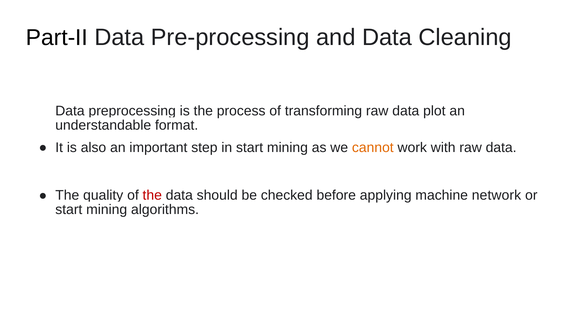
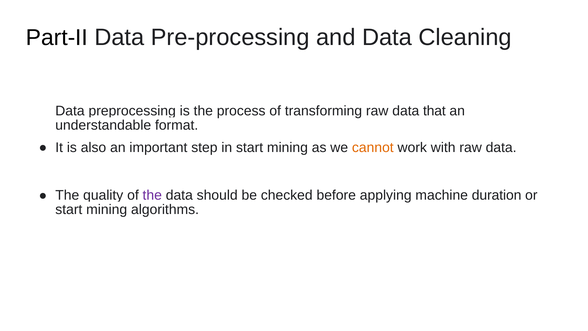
plot: plot -> that
the at (152, 195) colour: red -> purple
network: network -> duration
